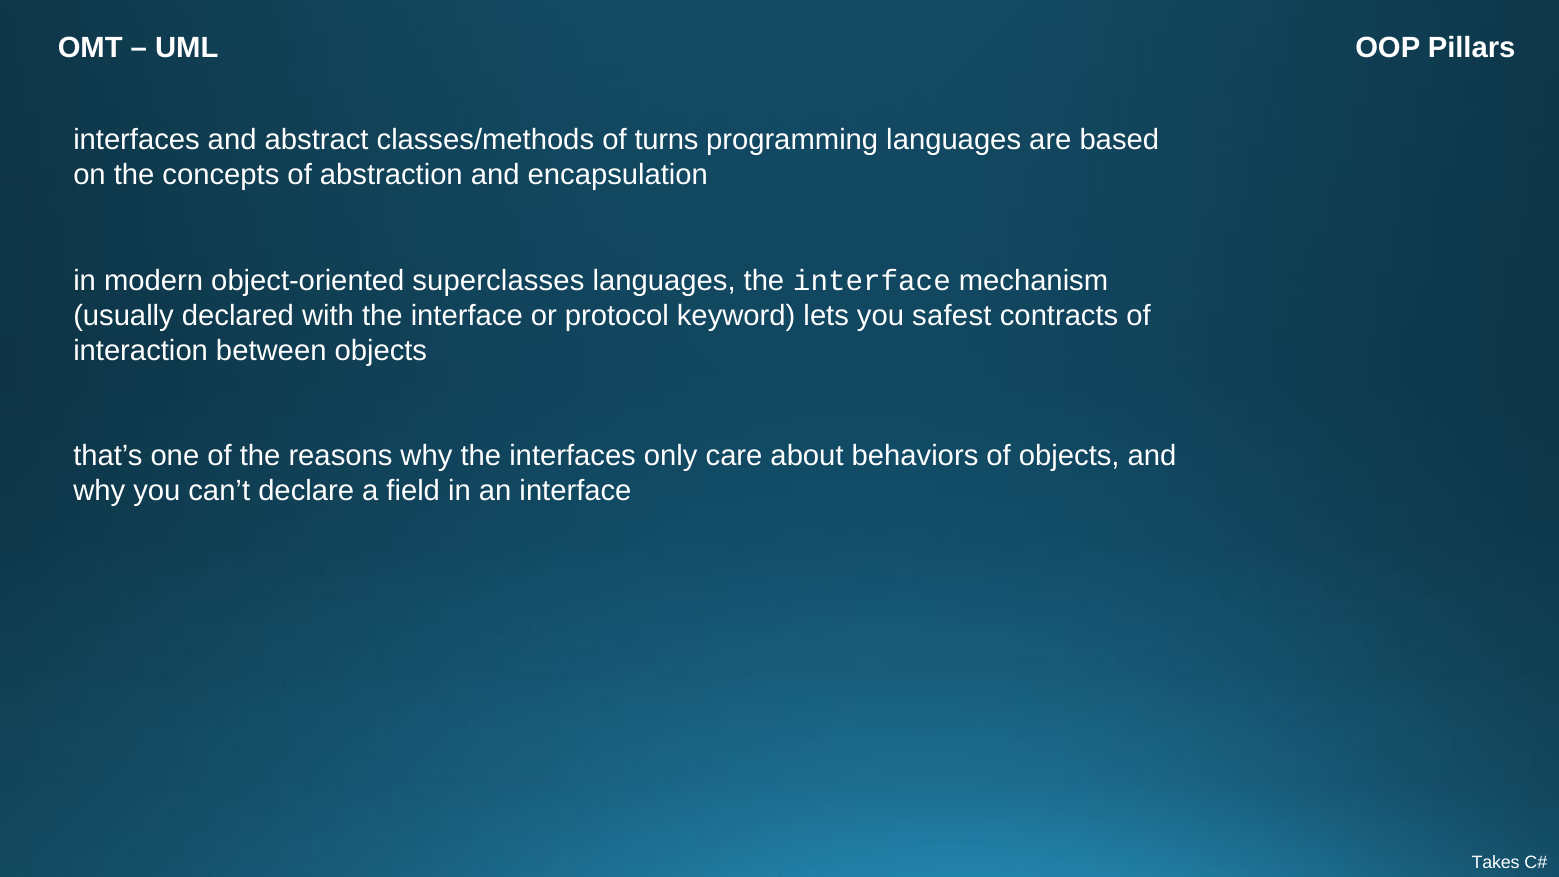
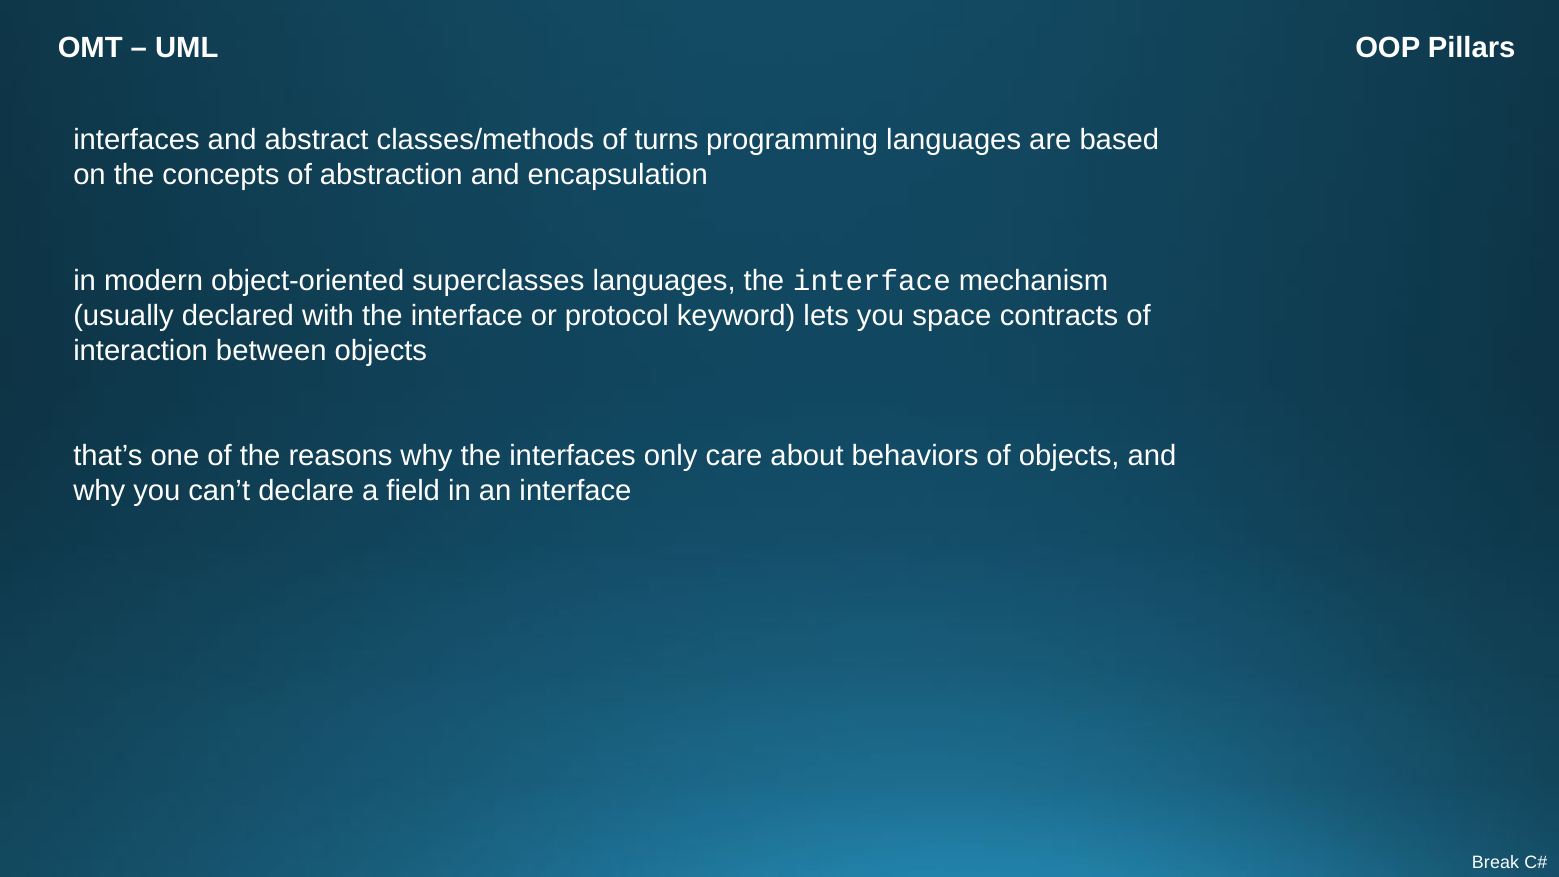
safest: safest -> space
Takes: Takes -> Break
